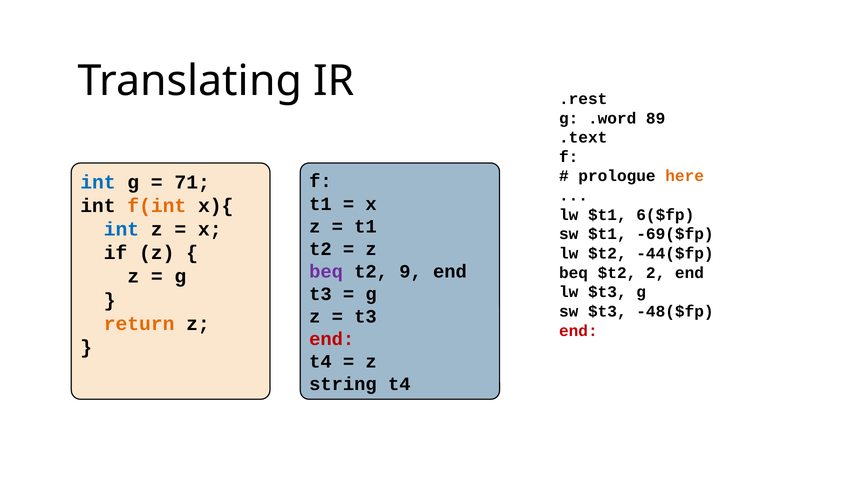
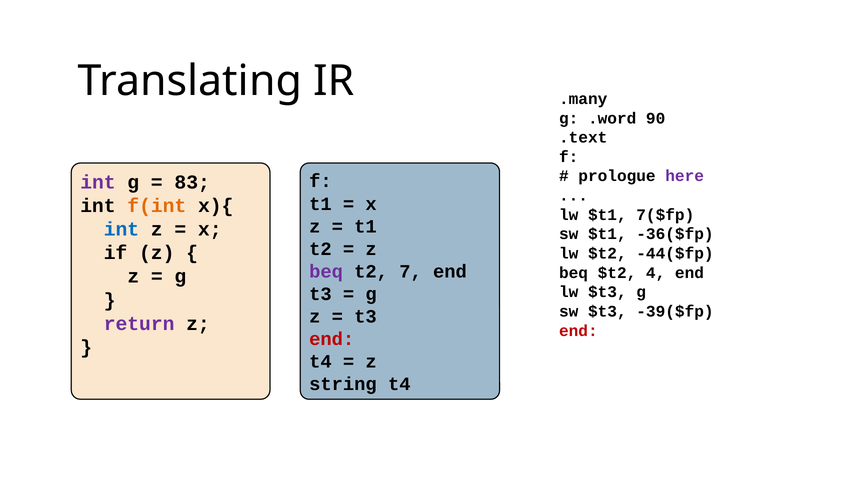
.rest: .rest -> .many
89: 89 -> 90
here colour: orange -> purple
int at (98, 182) colour: blue -> purple
71: 71 -> 83
6($fp: 6($fp -> 7($fp
-69($fp: -69($fp -> -36($fp
9: 9 -> 7
2: 2 -> 4
-48($fp: -48($fp -> -39($fp
return colour: orange -> purple
